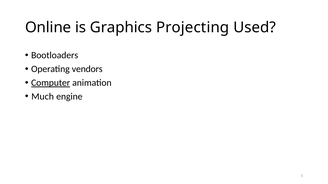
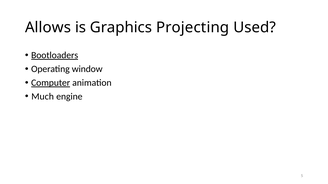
Online: Online -> Allows
Bootloaders underline: none -> present
vendors: vendors -> window
